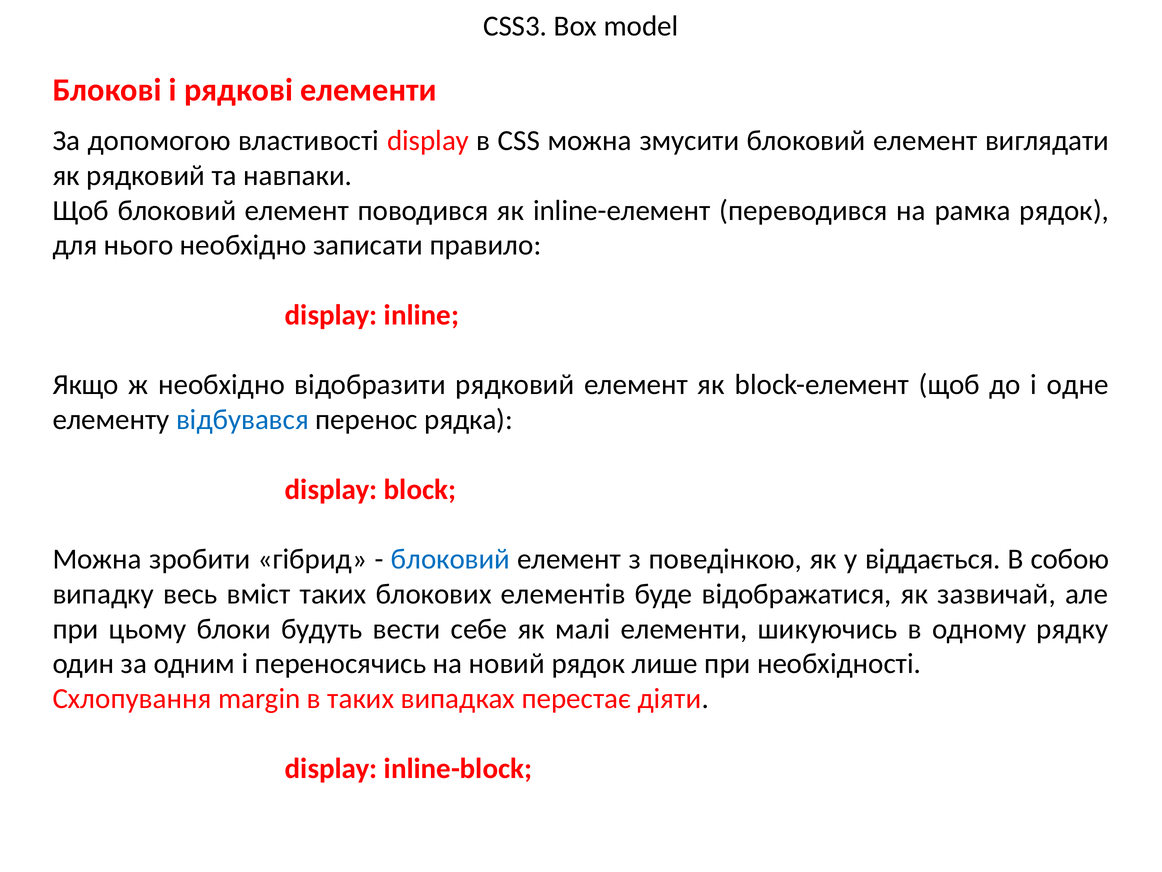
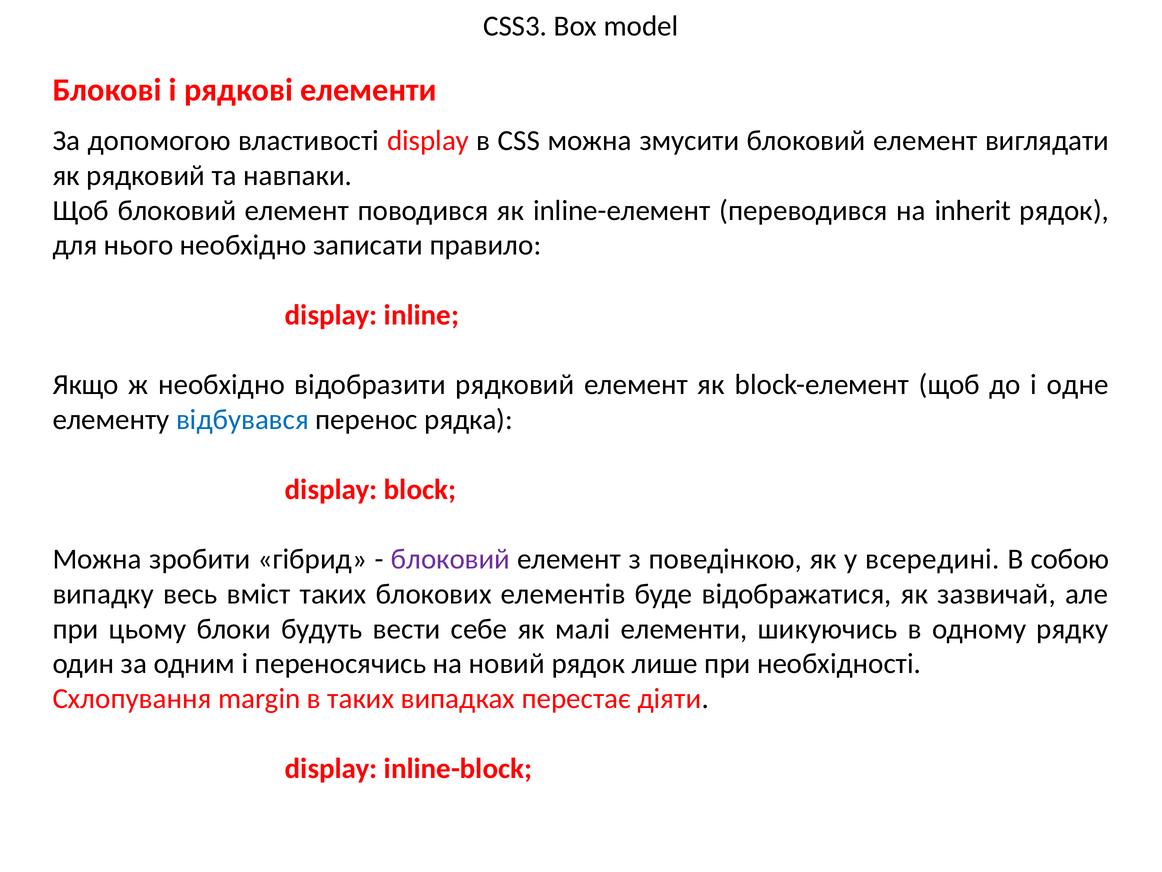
рамка: рамка -> inherit
блоковий at (450, 559) colour: blue -> purple
віддається: віддається -> всередині
